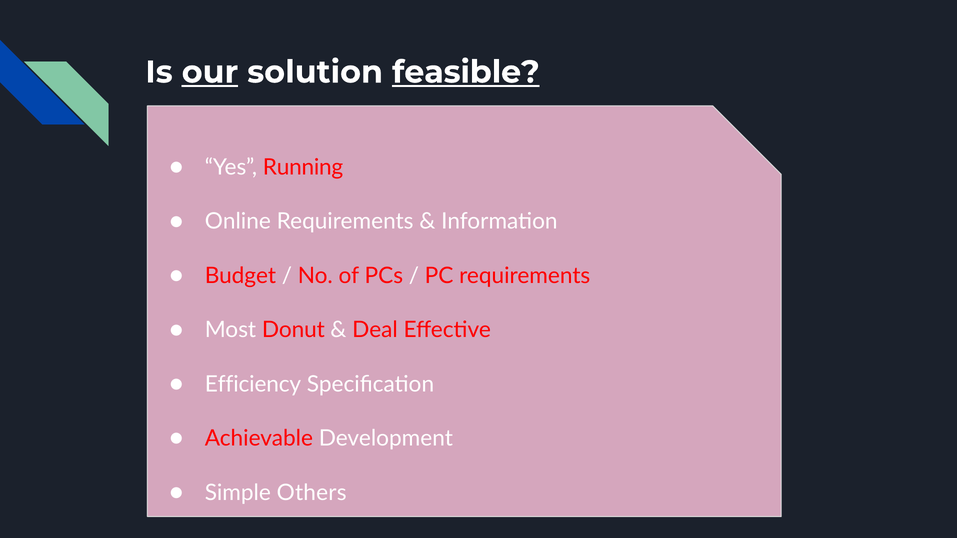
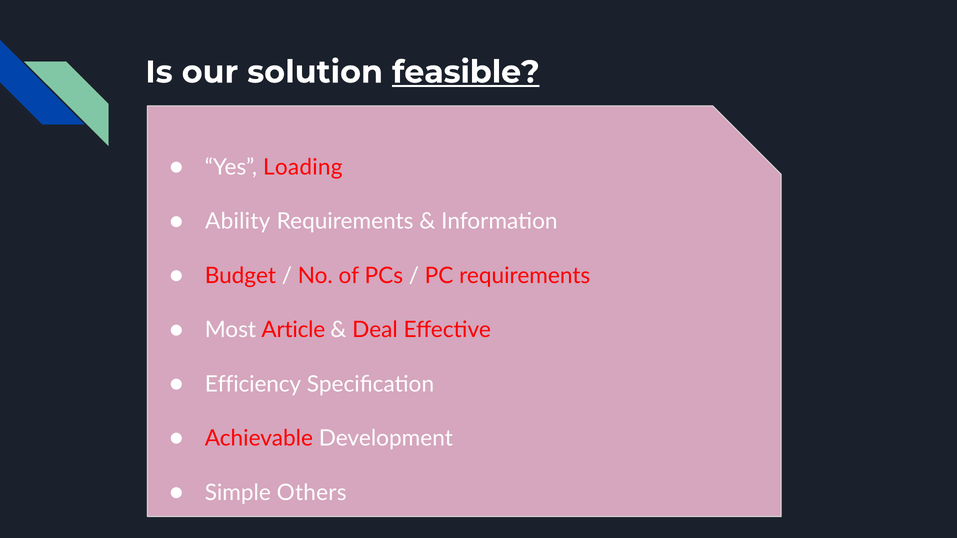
our underline: present -> none
Running: Running -> Loading
Online: Online -> Ability
Donut: Donut -> Article
